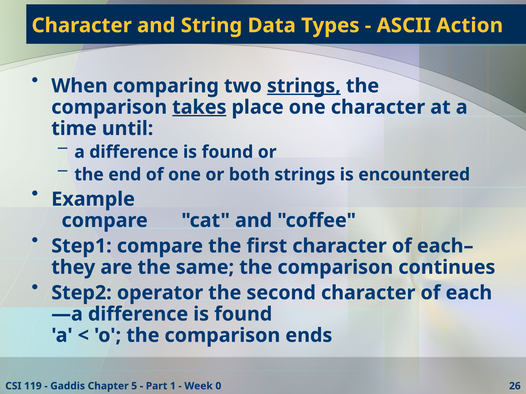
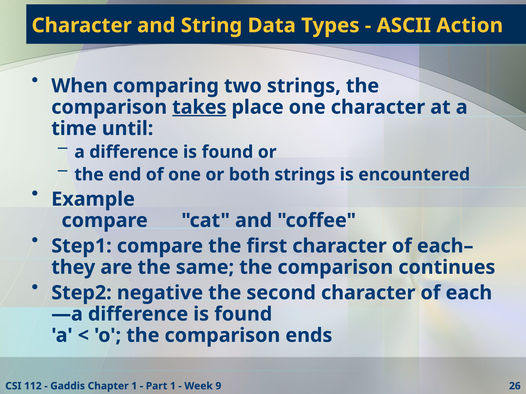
strings at (304, 86) underline: present -> none
operator: operator -> negative
119: 119 -> 112
Chapter 5: 5 -> 1
0: 0 -> 9
